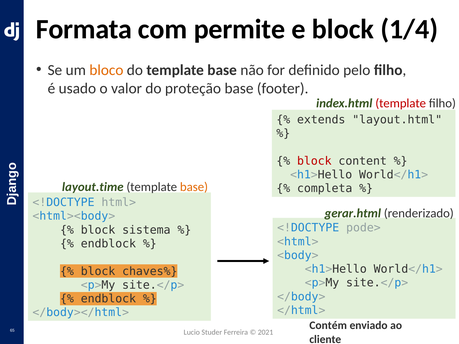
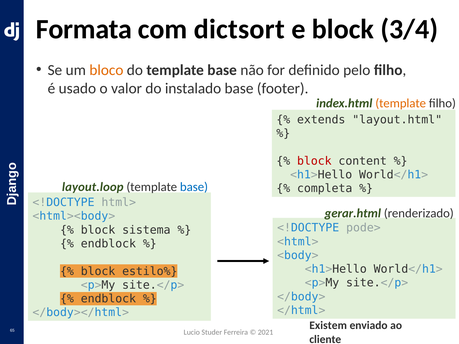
permite: permite -> dictsort
1/4: 1/4 -> 3/4
proteção: proteção -> instalado
template at (401, 103) colour: red -> orange
layout.time: layout.time -> layout.loop
base at (194, 187) colour: orange -> blue
chaves%: chaves% -> estilo%
Contém: Contém -> Existem
